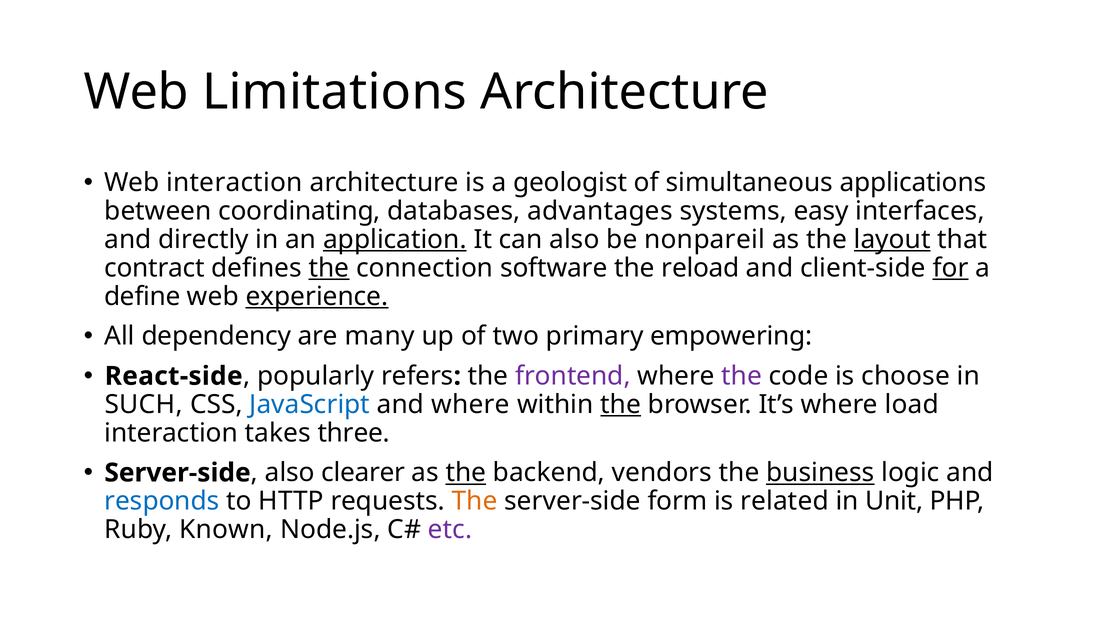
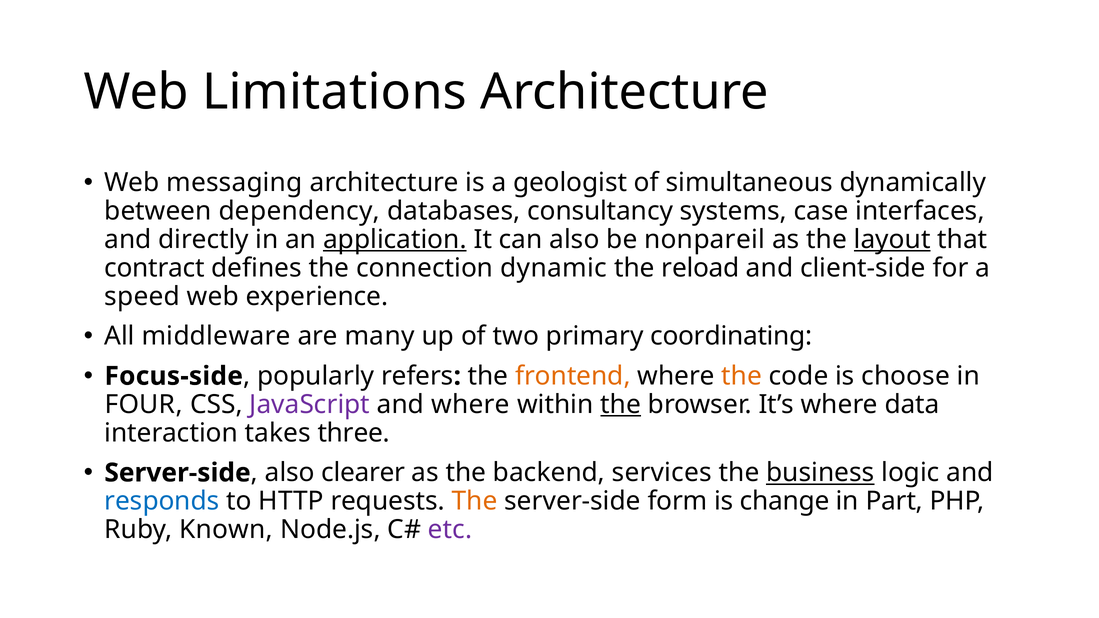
Web interaction: interaction -> messaging
applications: applications -> dynamically
coordinating: coordinating -> dependency
advantages: advantages -> consultancy
easy: easy -> case
the at (329, 268) underline: present -> none
software: software -> dynamic
for underline: present -> none
define: define -> speed
experience underline: present -> none
dependency: dependency -> middleware
empowering: empowering -> coordinating
React-side: React-side -> Focus-side
frontend colour: purple -> orange
the at (742, 376) colour: purple -> orange
SUCH: SUCH -> FOUR
JavaScript colour: blue -> purple
load: load -> data
the at (466, 473) underline: present -> none
vendors: vendors -> services
related: related -> change
Unit: Unit -> Part
